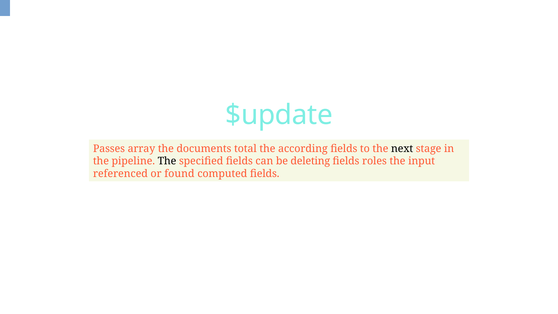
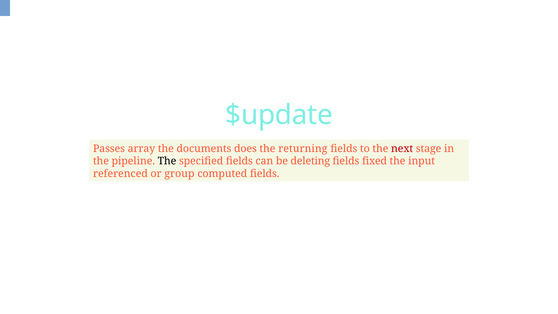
total: total -> does
according: according -> returning
next colour: black -> red
roles: roles -> fixed
found: found -> group
